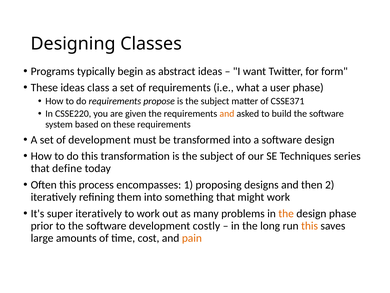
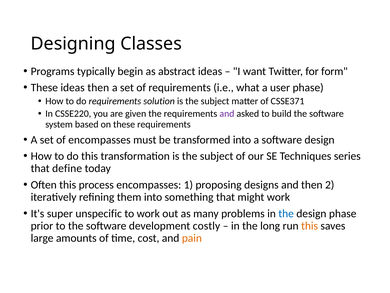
ideas class: class -> then
propose: propose -> solution
and at (227, 114) colour: orange -> purple
of development: development -> encompasses
super iteratively: iteratively -> unspecific
the at (286, 213) colour: orange -> blue
